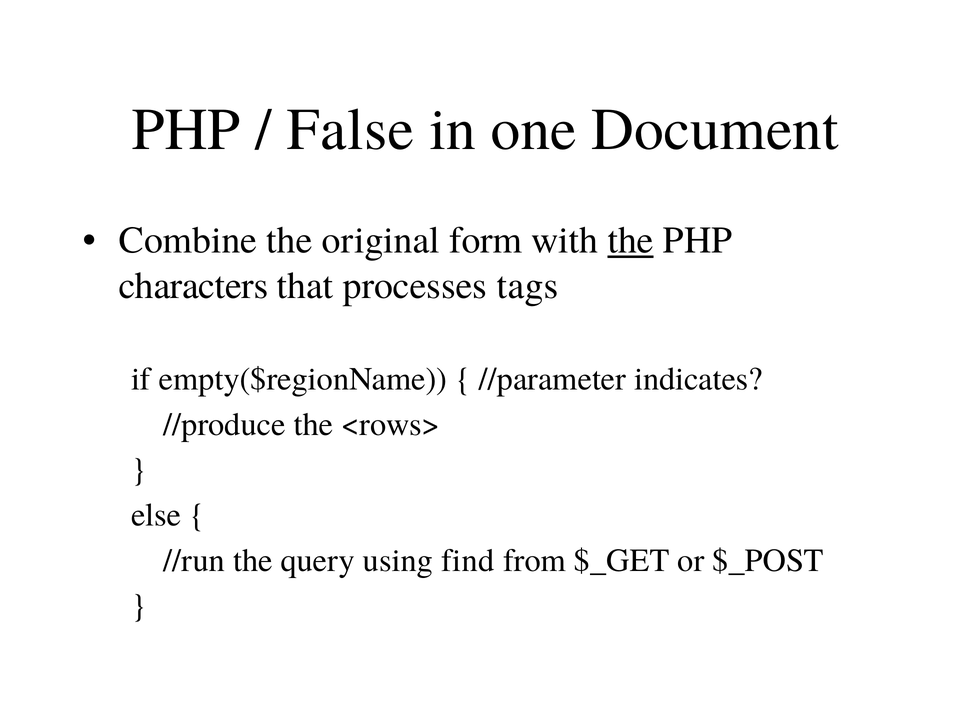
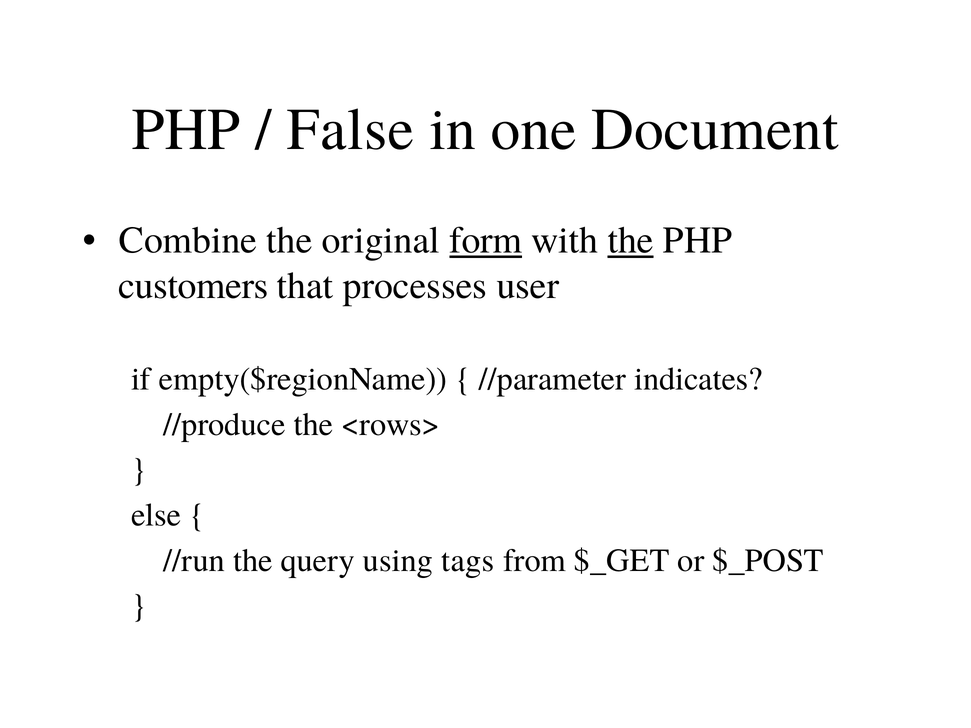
form underline: none -> present
characters: characters -> customers
tags: tags -> user
find: find -> tags
